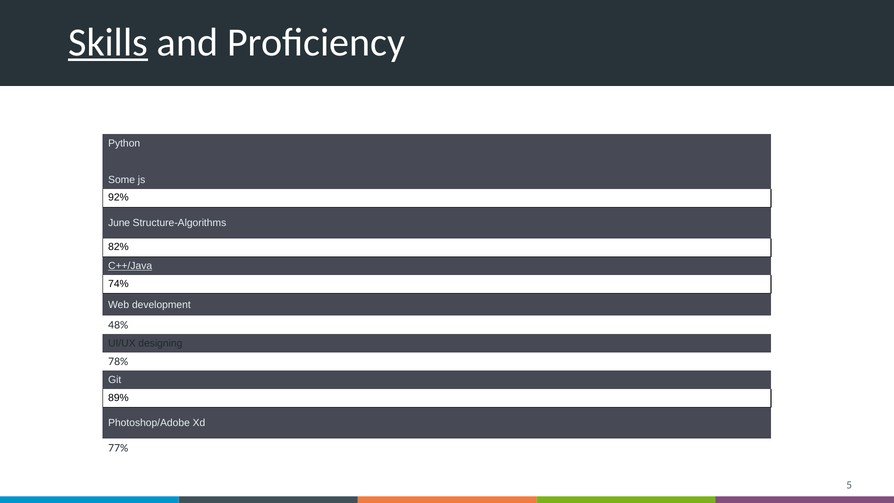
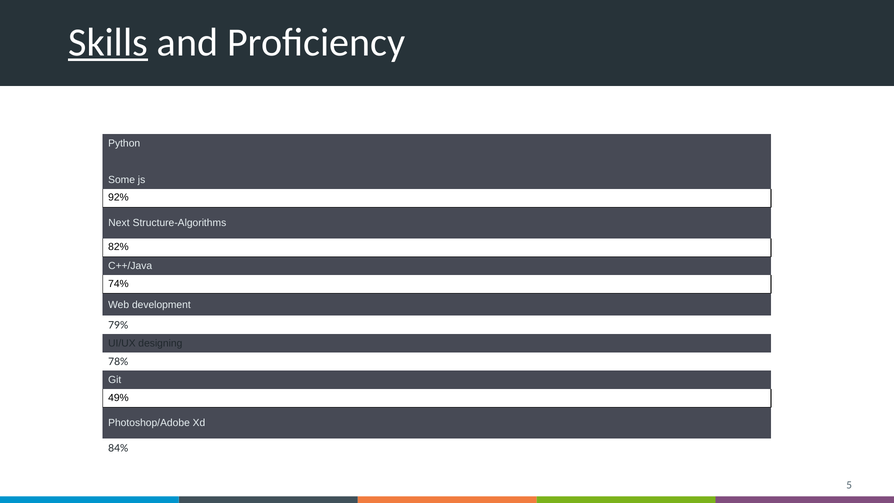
June: June -> Next
C++/Java underline: present -> none
48%: 48% -> 79%
89%: 89% -> 49%
77%: 77% -> 84%
